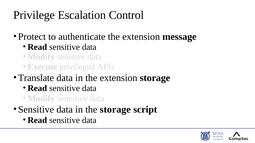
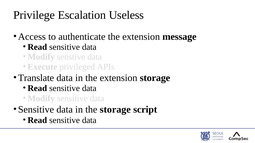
Control: Control -> Useless
Protect: Protect -> Access
